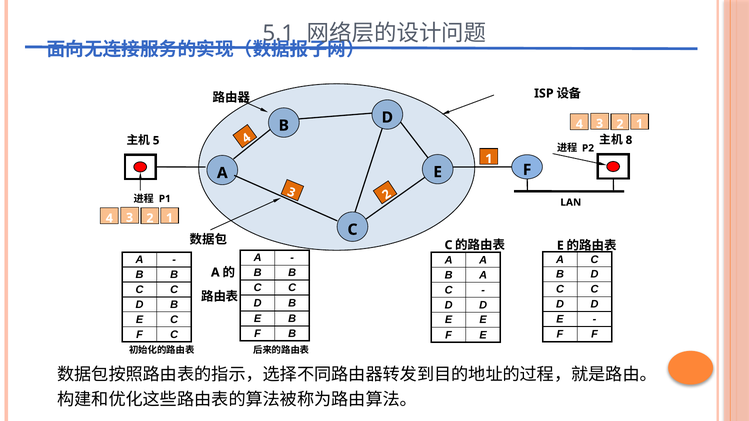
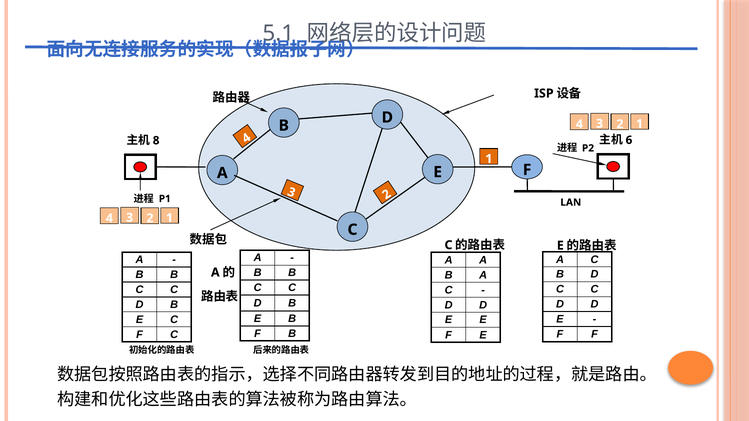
5: 5 -> 8
8: 8 -> 6
